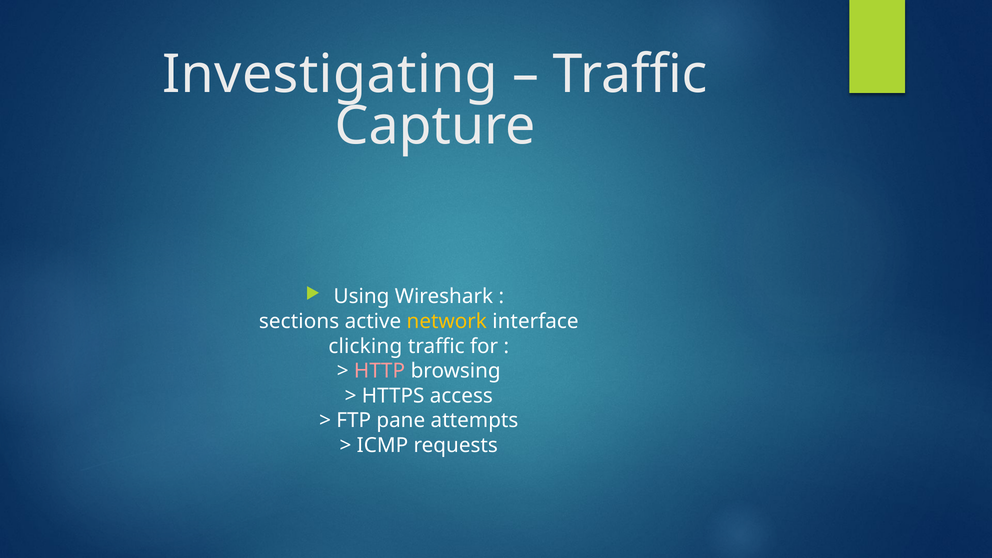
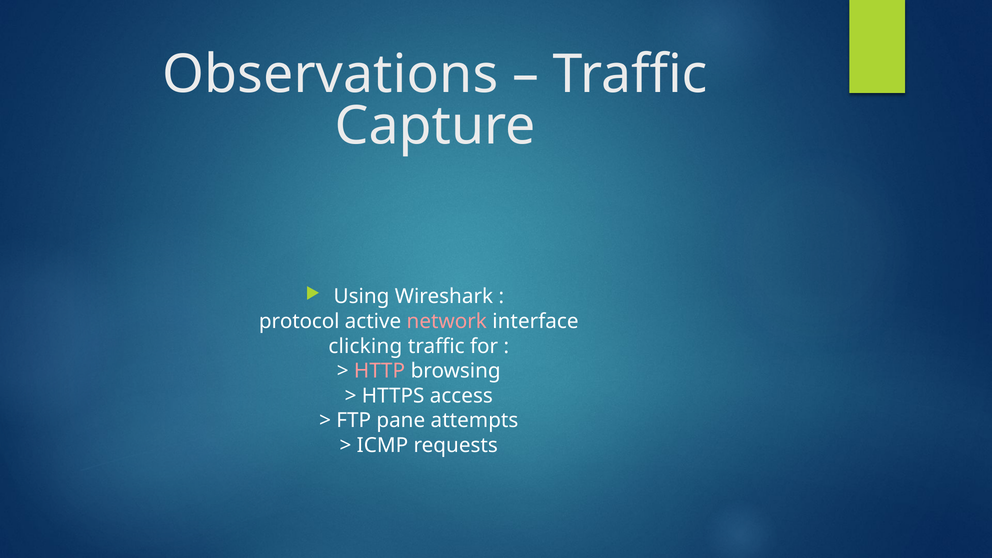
Investigating: Investigating -> Observations
sections: sections -> protocol
network colour: yellow -> pink
